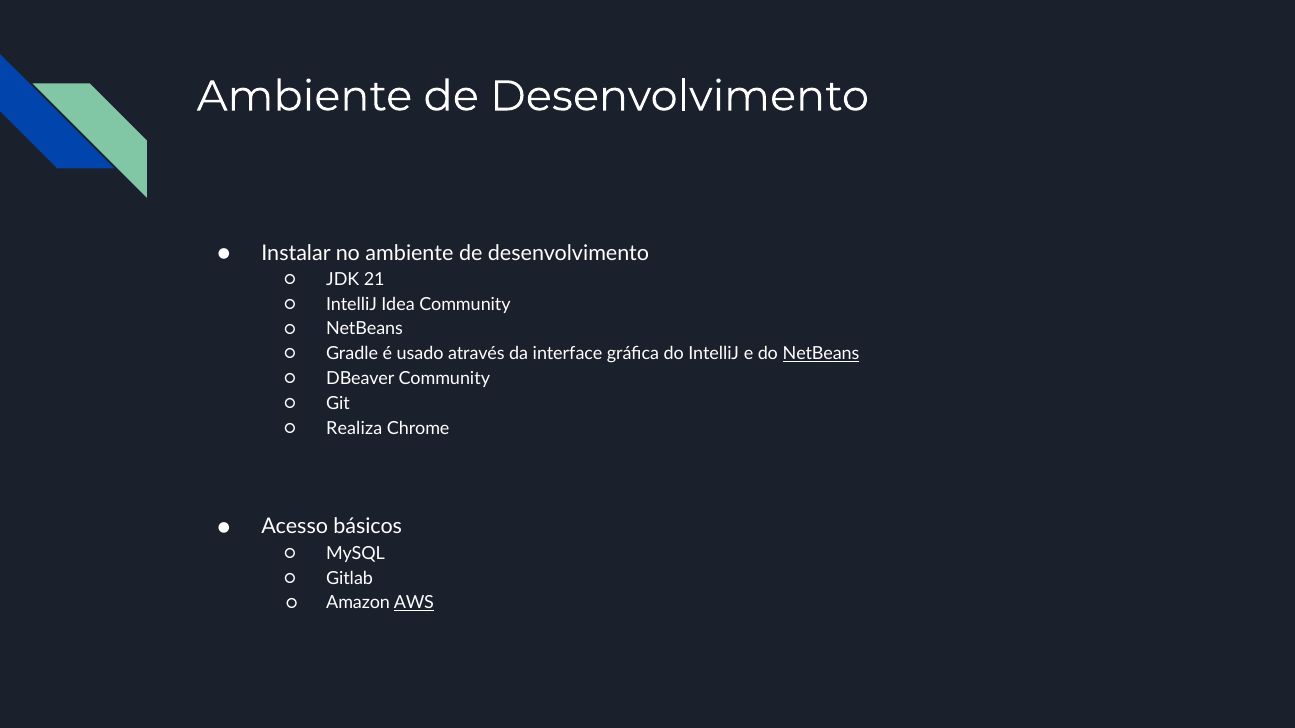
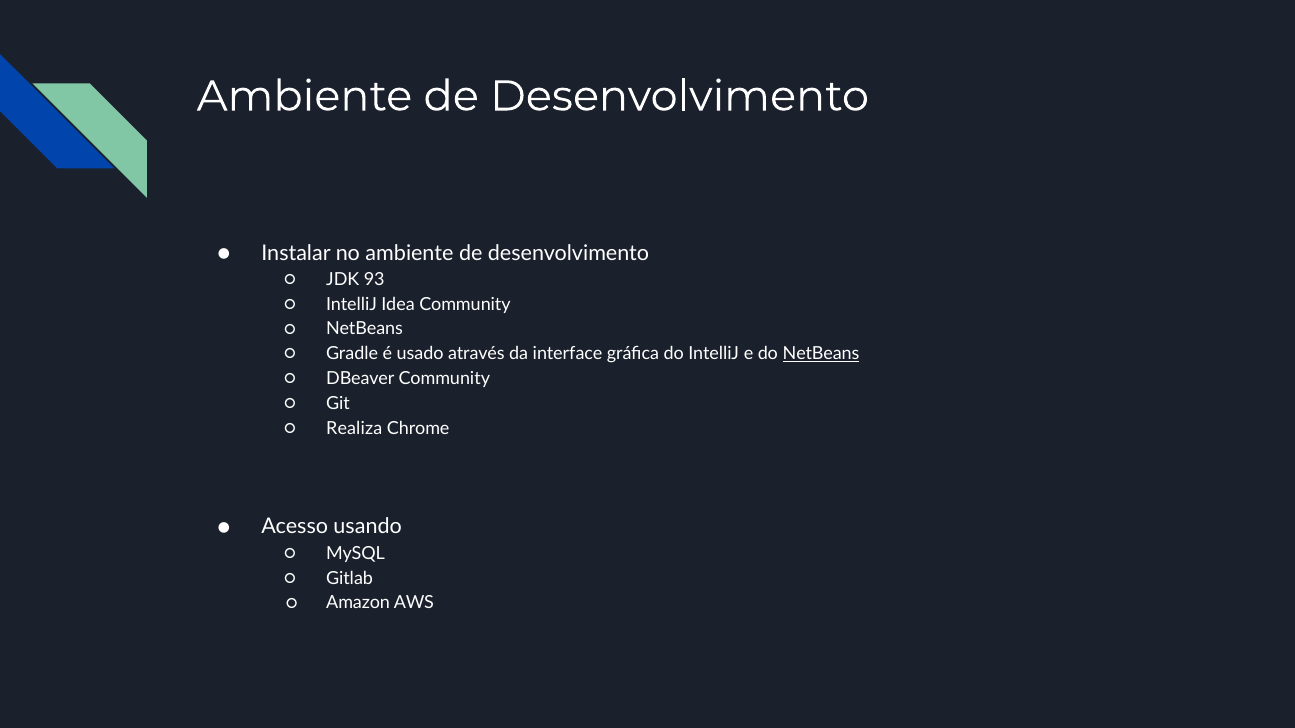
21: 21 -> 93
básicos: básicos -> usando
AWS underline: present -> none
